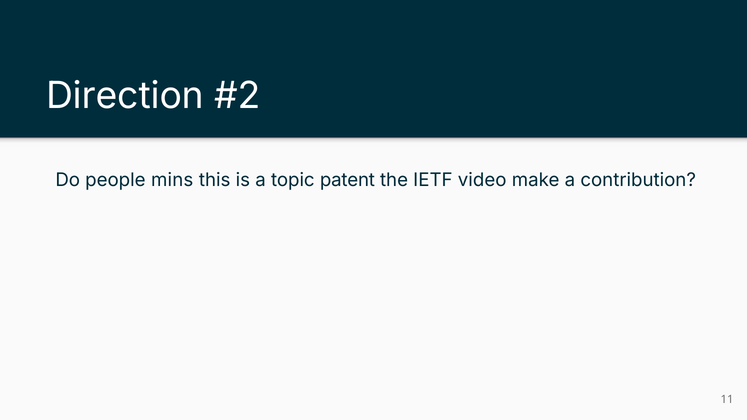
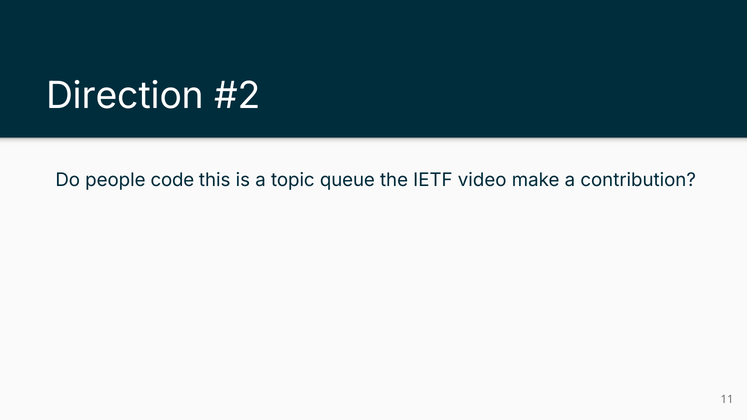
mins: mins -> code
patent: patent -> queue
